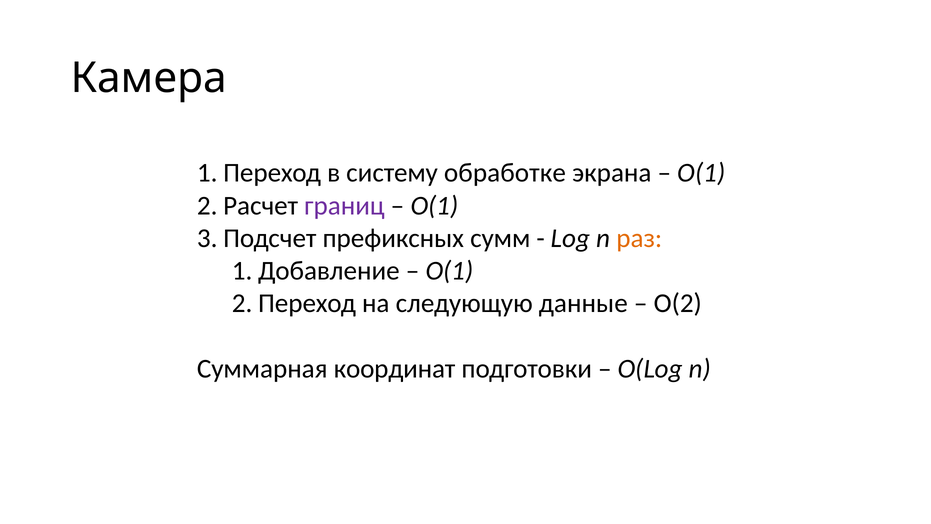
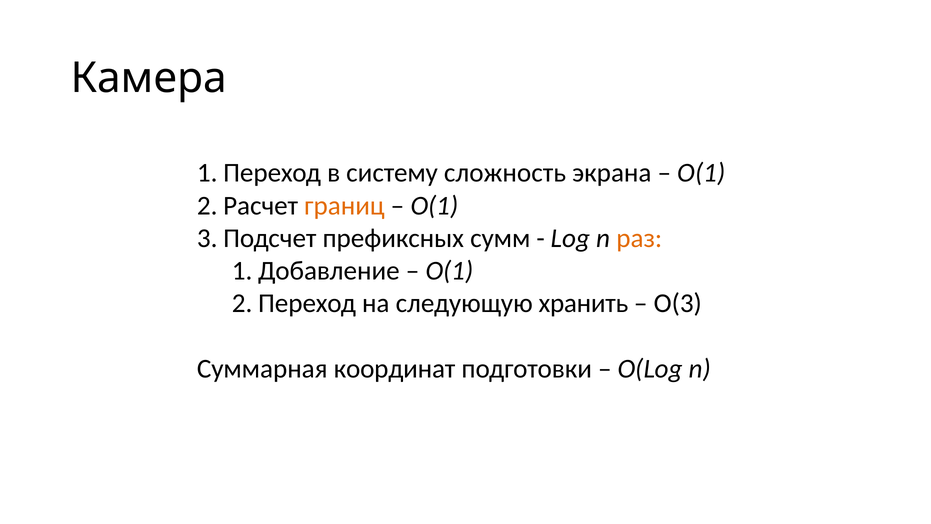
обработке: обработке -> сложность
границ colour: purple -> orange
данные: данные -> хранить
O(2: O(2 -> O(3
